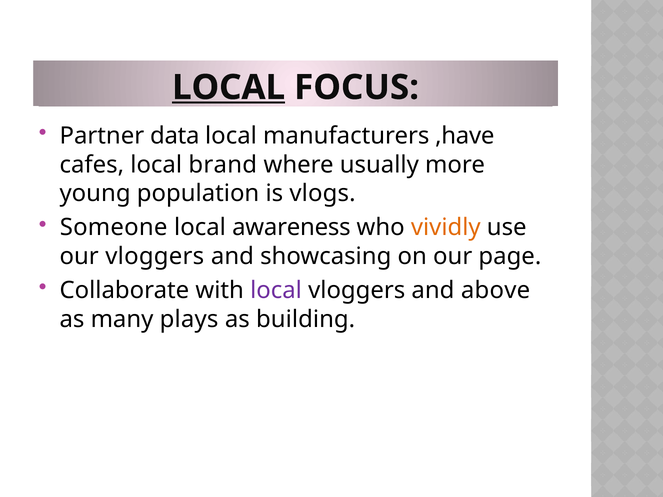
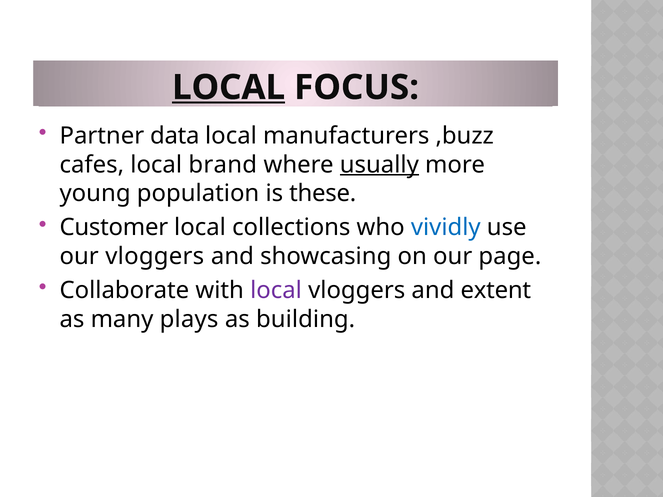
,have: ,have -> ,buzz
usually underline: none -> present
vlogs: vlogs -> these
Someone: Someone -> Customer
awareness: awareness -> collections
vividly colour: orange -> blue
above: above -> extent
